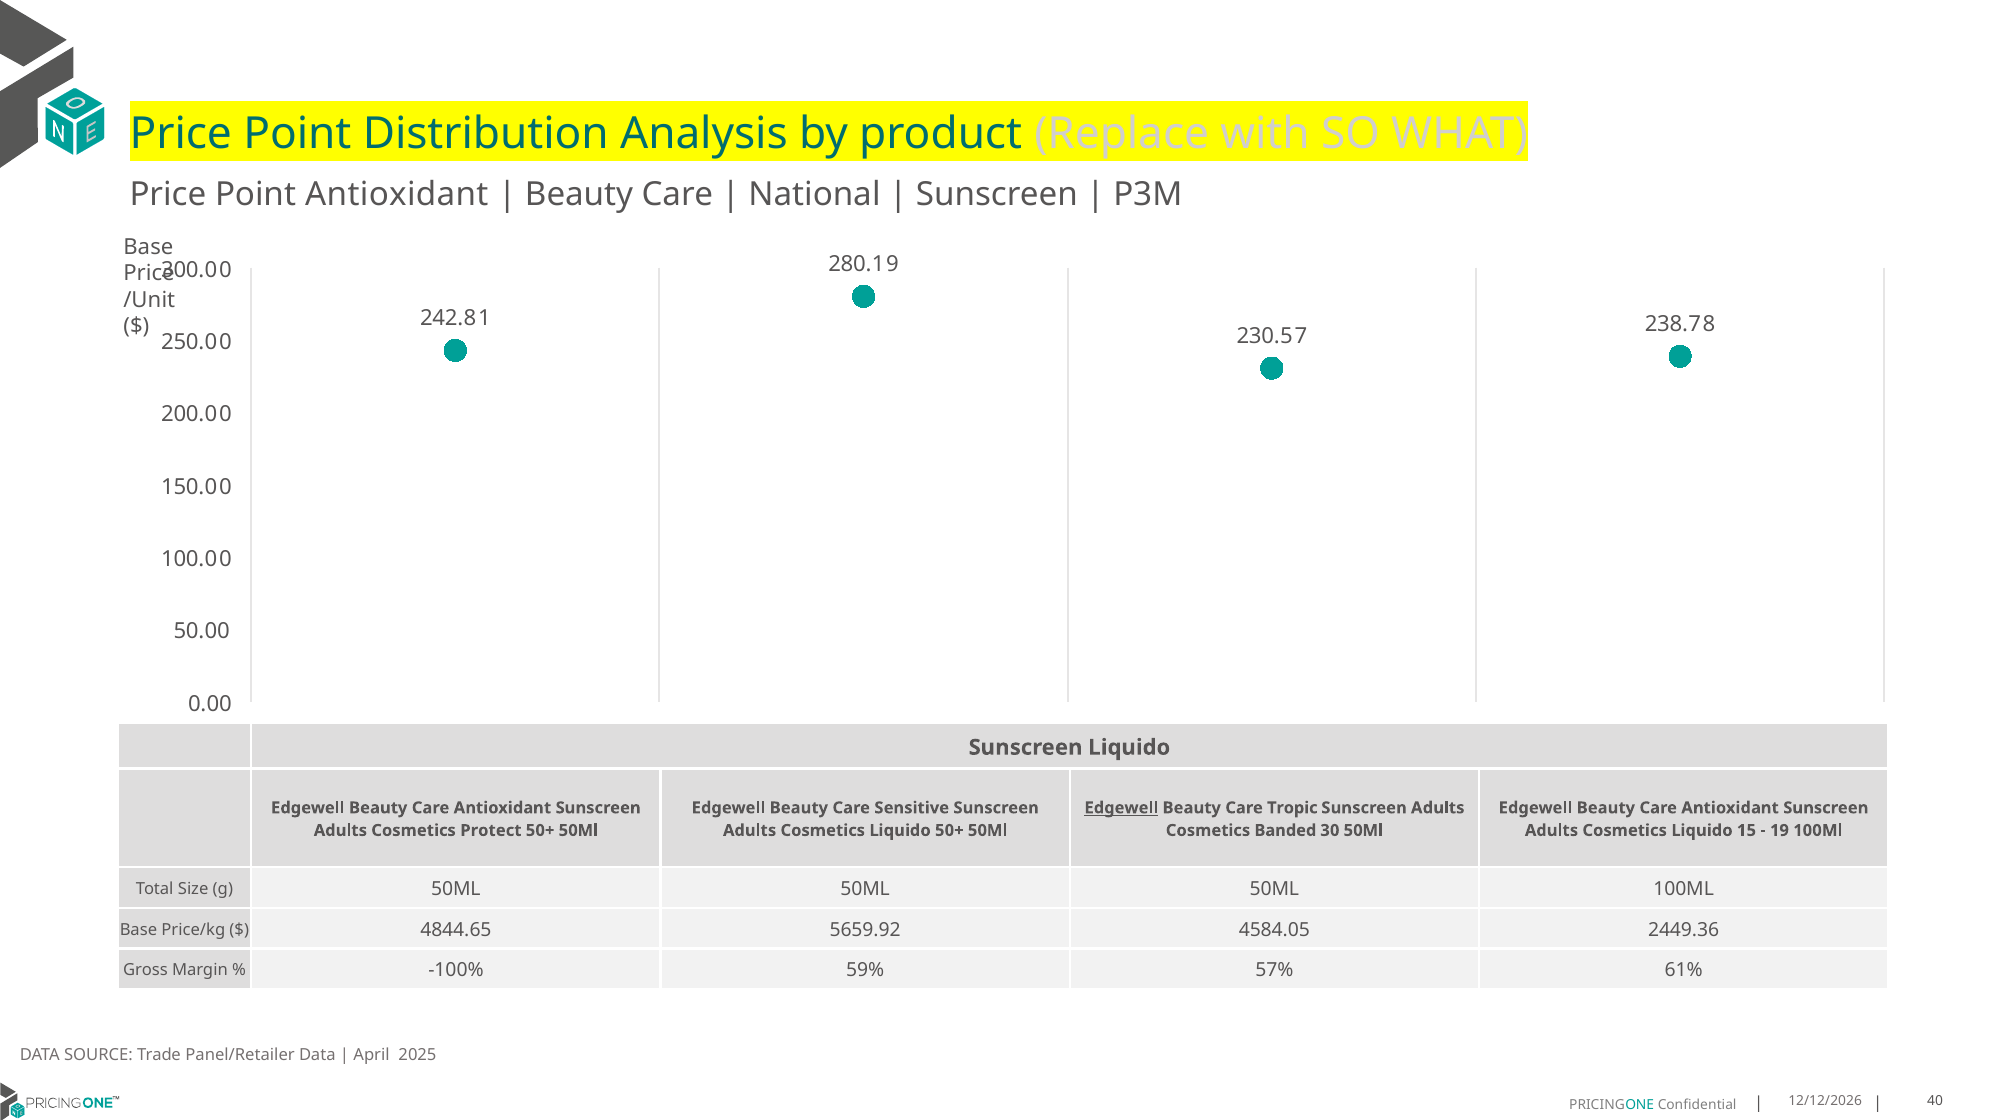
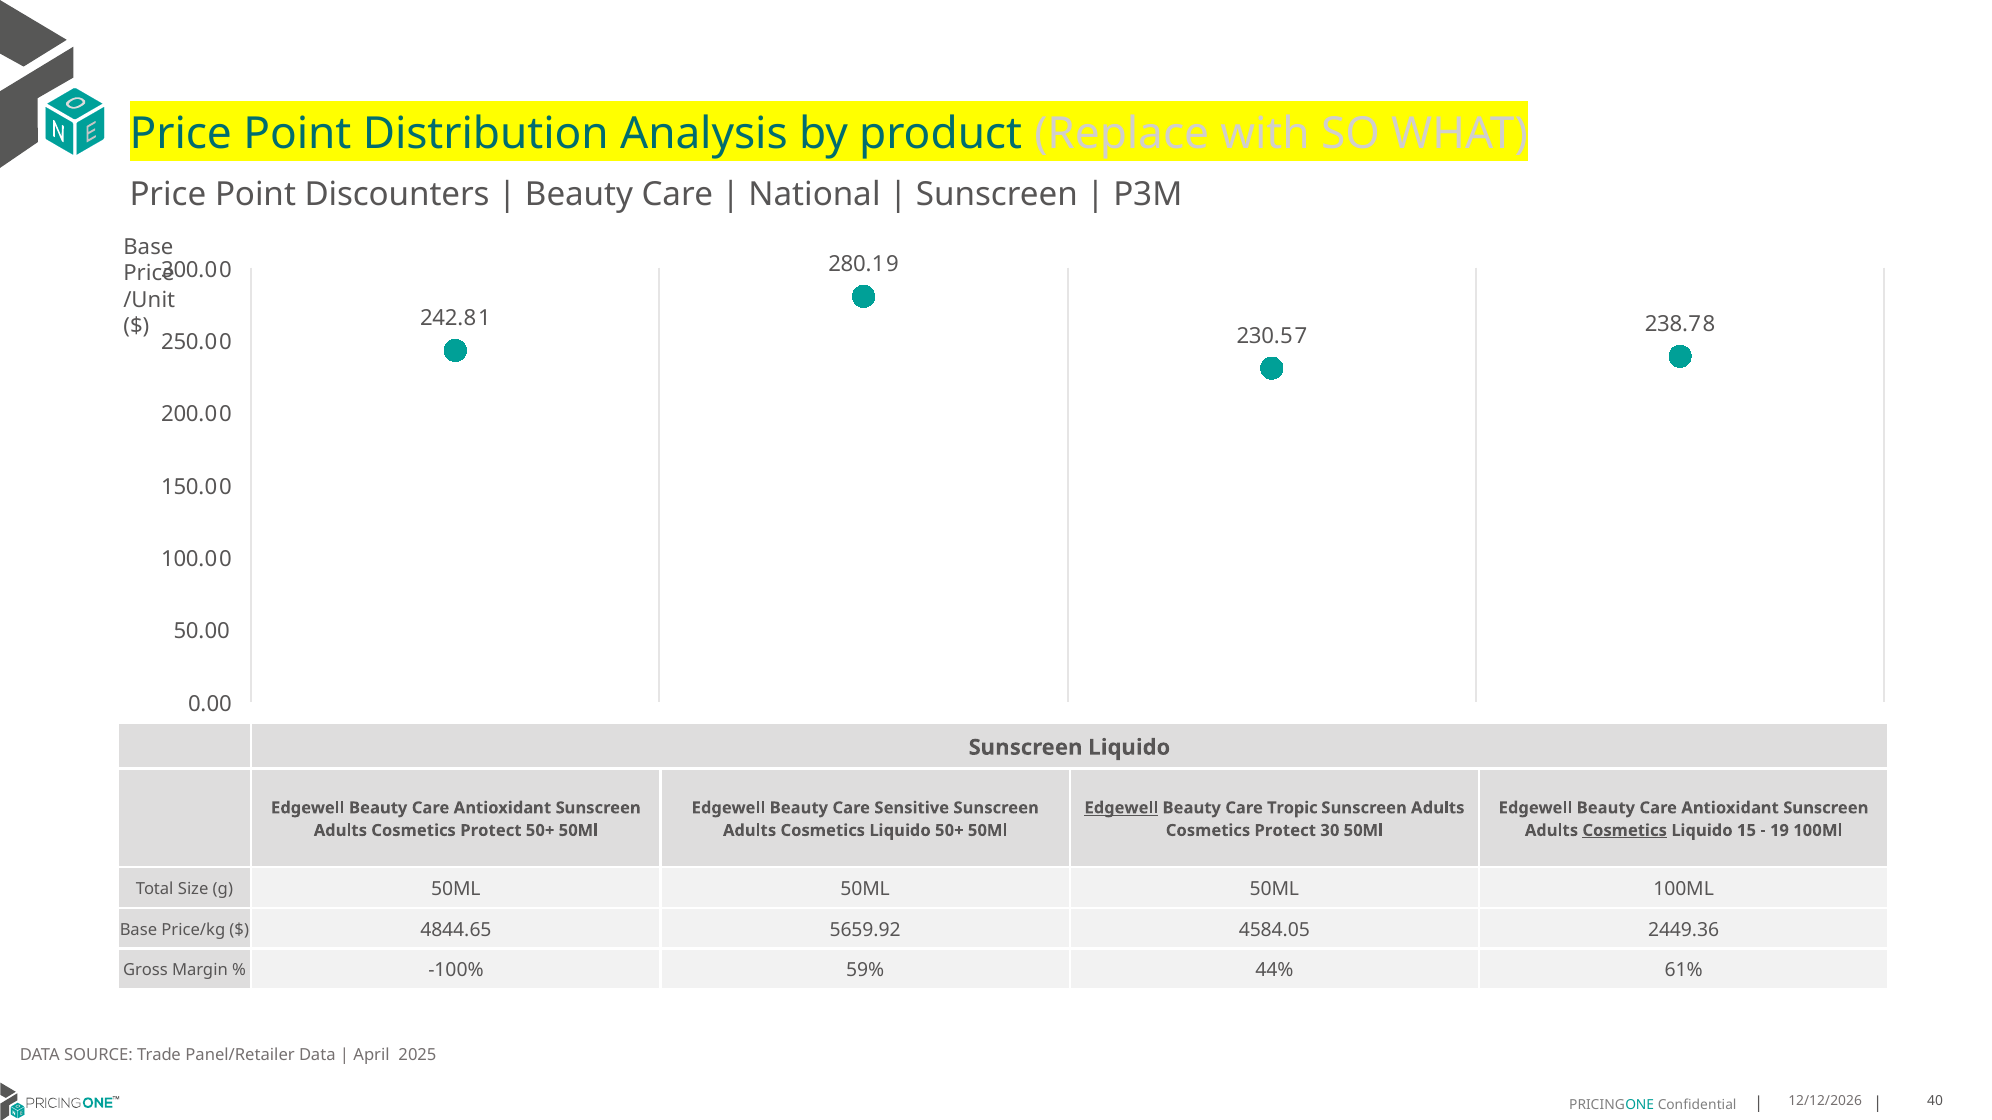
Point Antioxidant: Antioxidant -> Discounters
Banded at (1285, 831): Banded -> Protect
Cosmetics at (1625, 831) underline: none -> present
57%: 57% -> 44%
